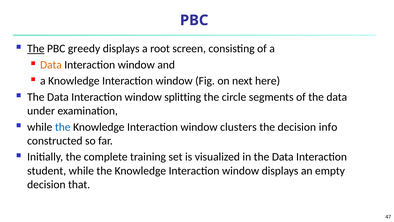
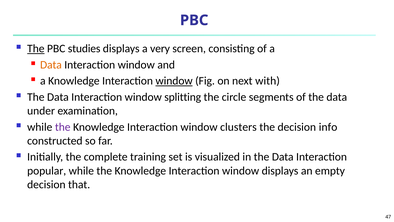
greedy: greedy -> studies
root: root -> very
window at (174, 81) underline: none -> present
here: here -> with
the at (63, 127) colour: blue -> purple
student: student -> popular
